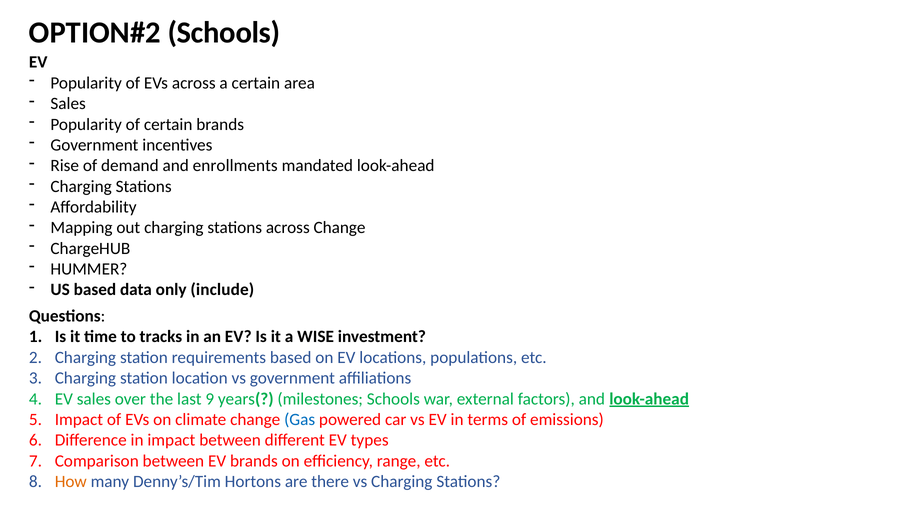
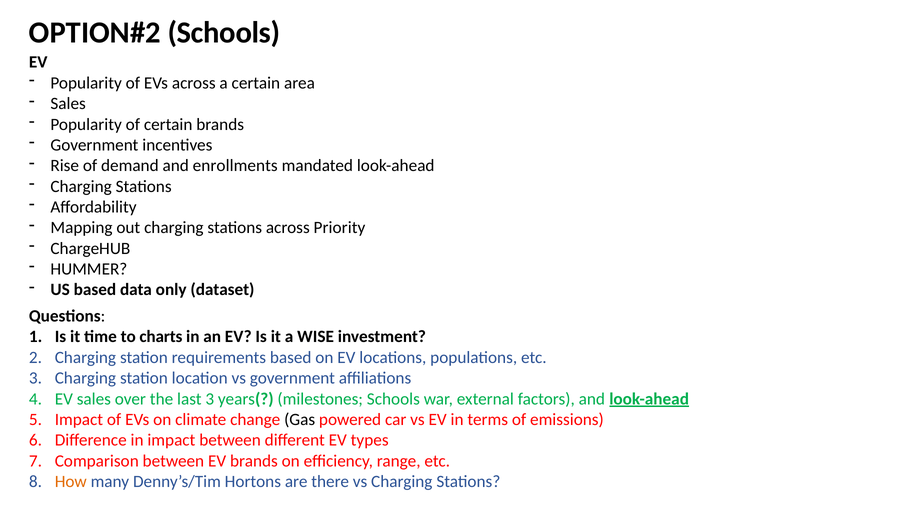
across Change: Change -> Priority
include: include -> dataset
tracks: tracks -> charts
last 9: 9 -> 3
Gas colour: blue -> black
